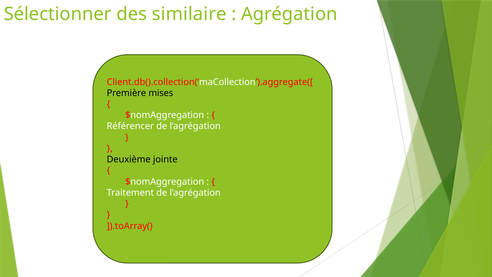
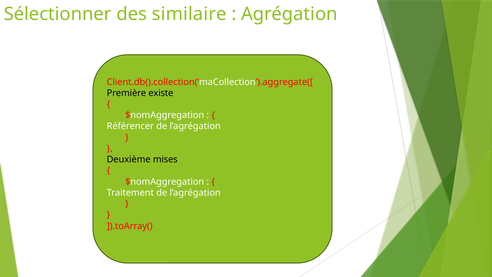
mises: mises -> existe
jointe: jointe -> mises
